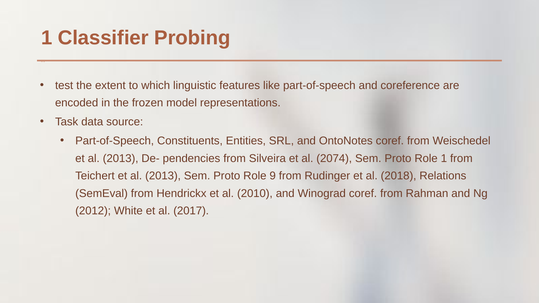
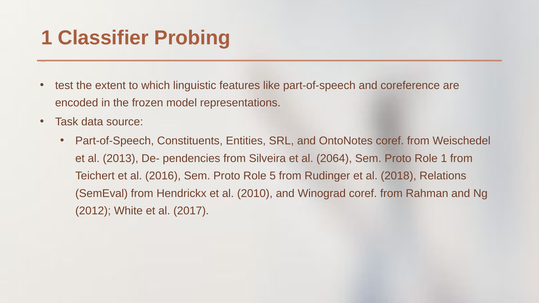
2074: 2074 -> 2064
Teichert et al 2013: 2013 -> 2016
9: 9 -> 5
